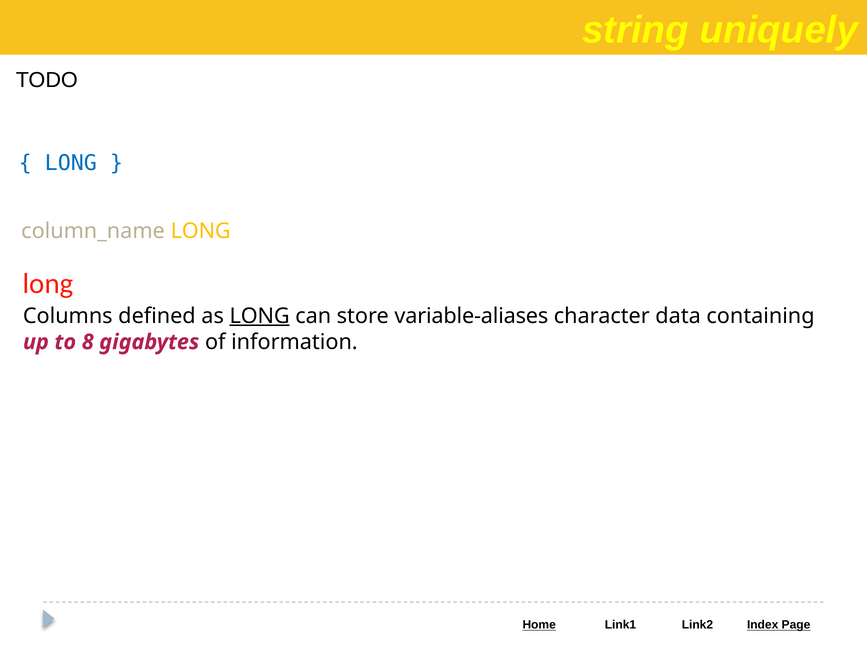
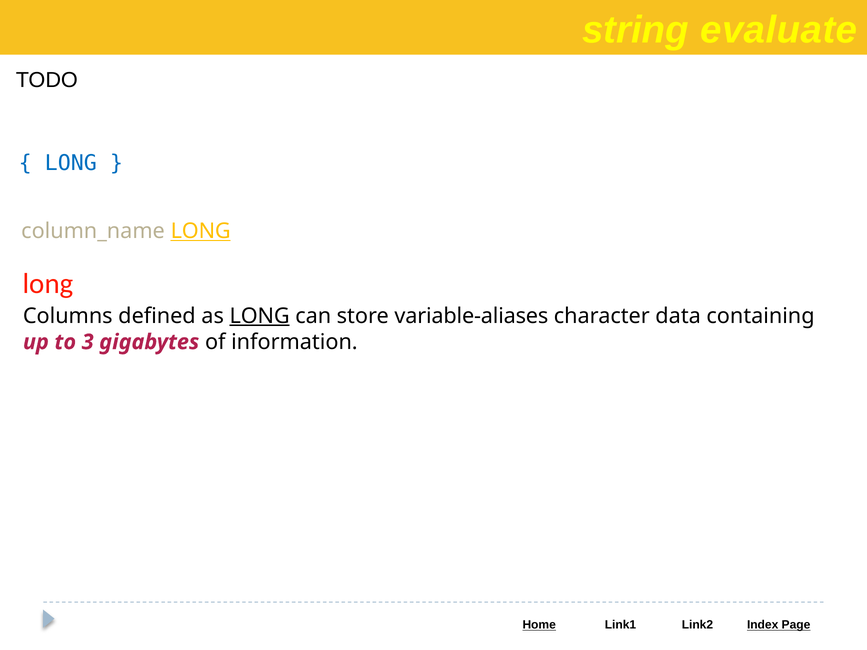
uniquely: uniquely -> evaluate
LONG at (201, 231) underline: none -> present
8: 8 -> 3
